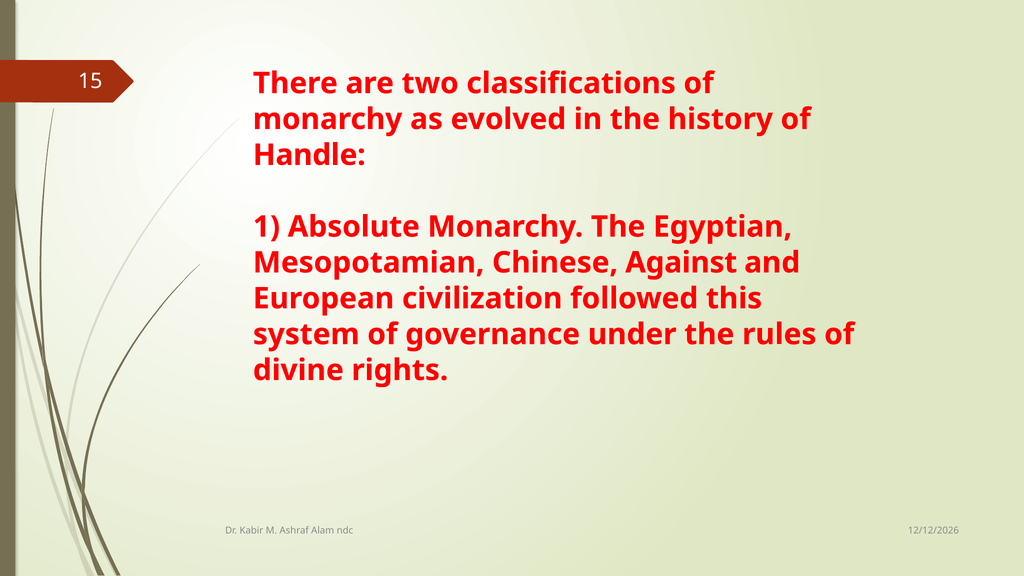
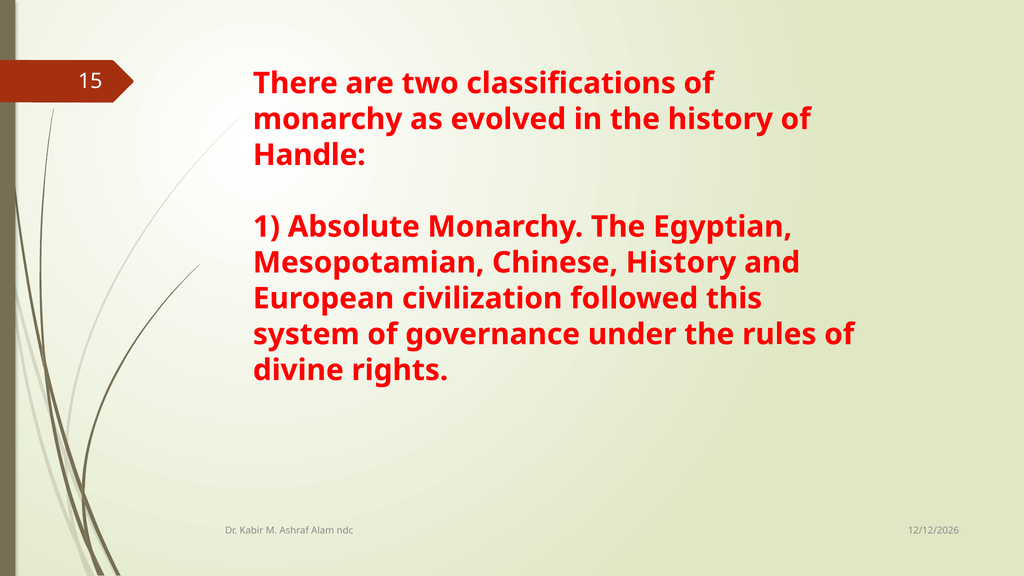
Chinese Against: Against -> History
